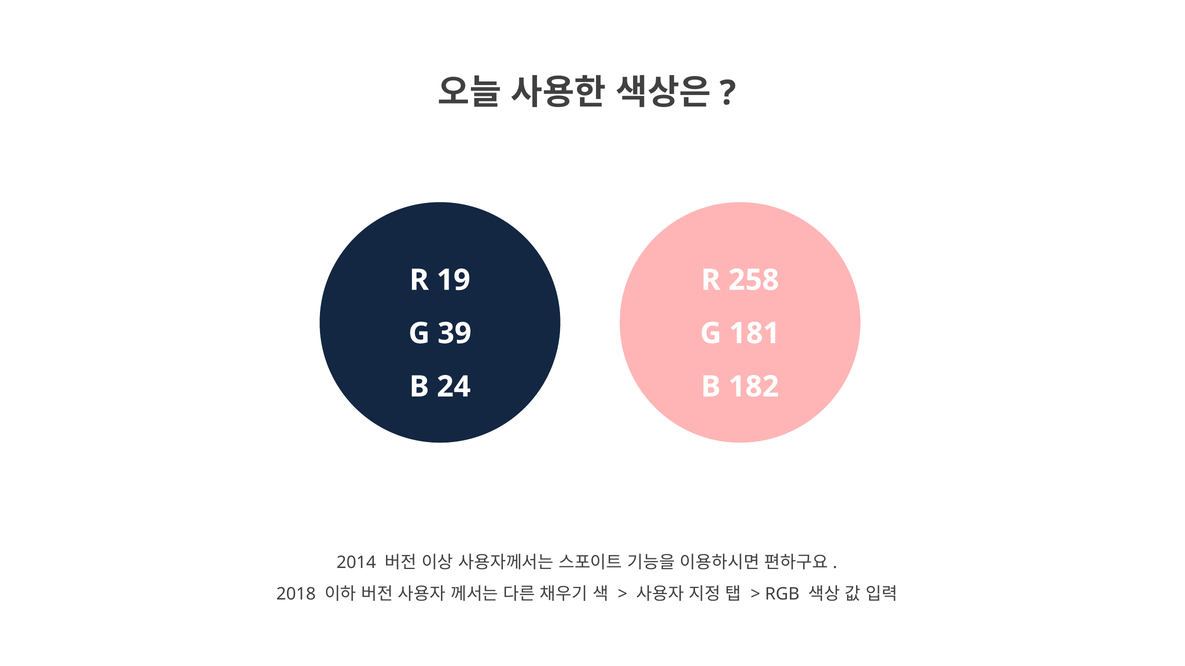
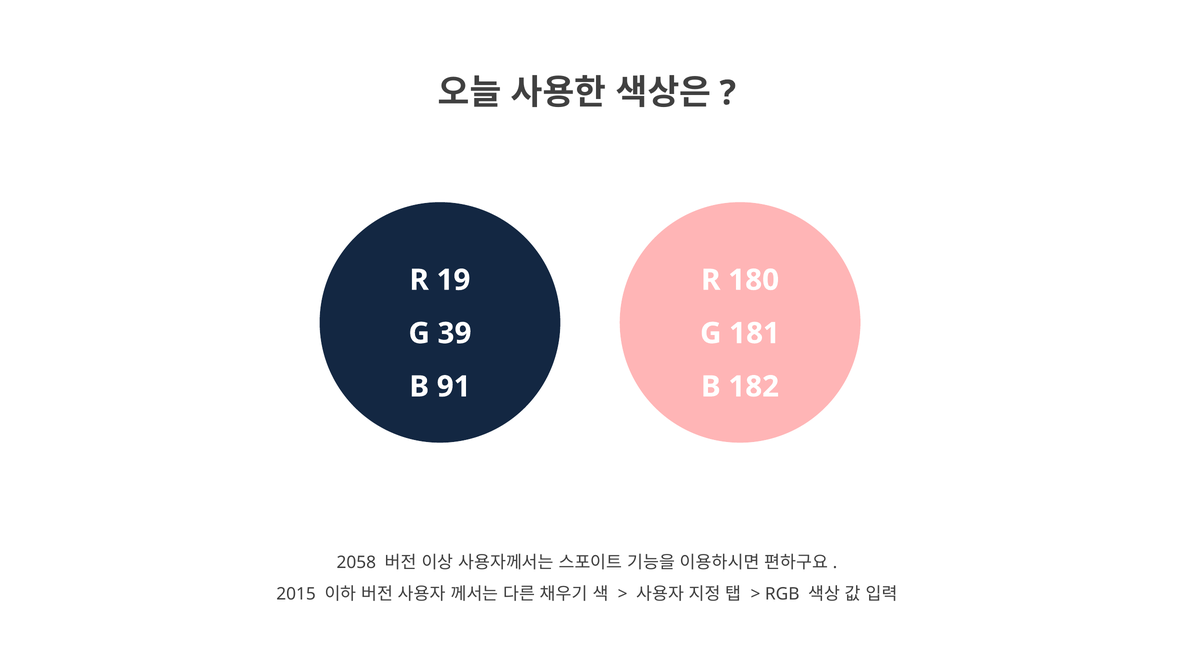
258: 258 -> 180
24: 24 -> 91
2014: 2014 -> 2058
2018: 2018 -> 2015
